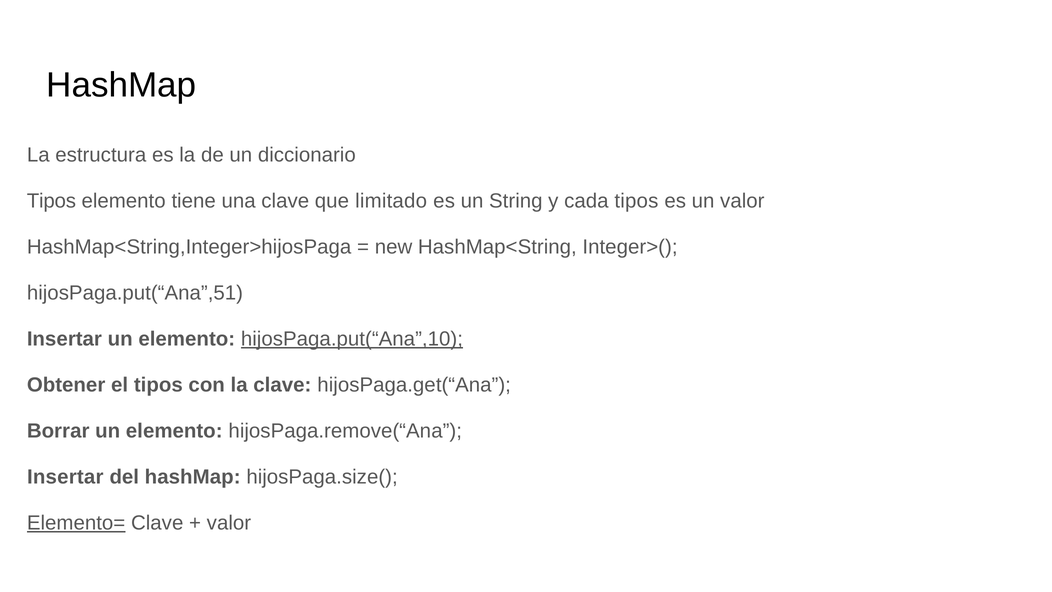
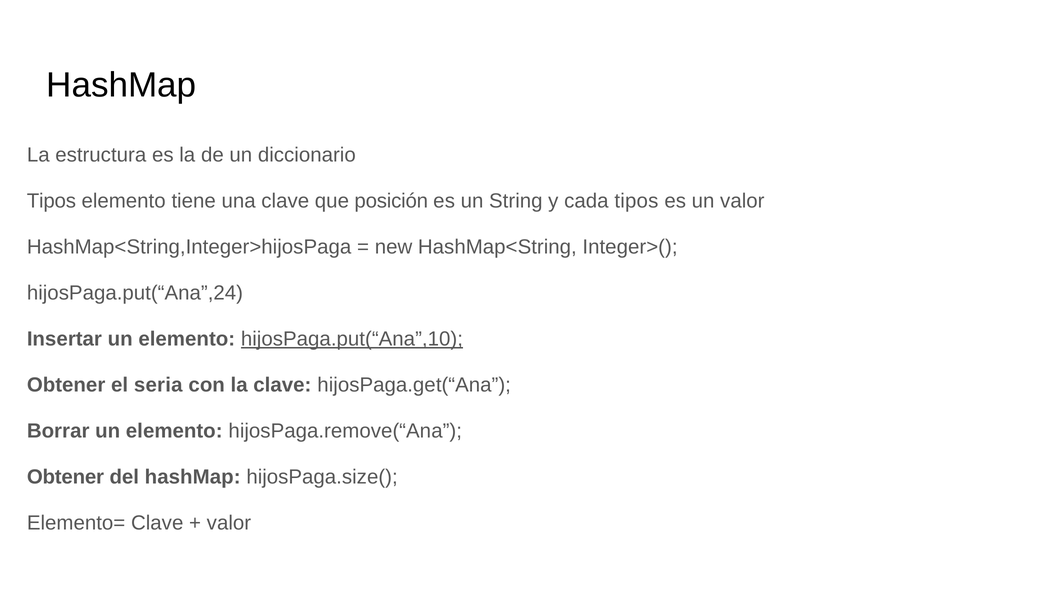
limitado: limitado -> posición
hijosPaga.put(“Ana”,51: hijosPaga.put(“Ana”,51 -> hijosPaga.put(“Ana”,24
el tipos: tipos -> seria
Insertar at (65, 477): Insertar -> Obtener
Elemento= underline: present -> none
